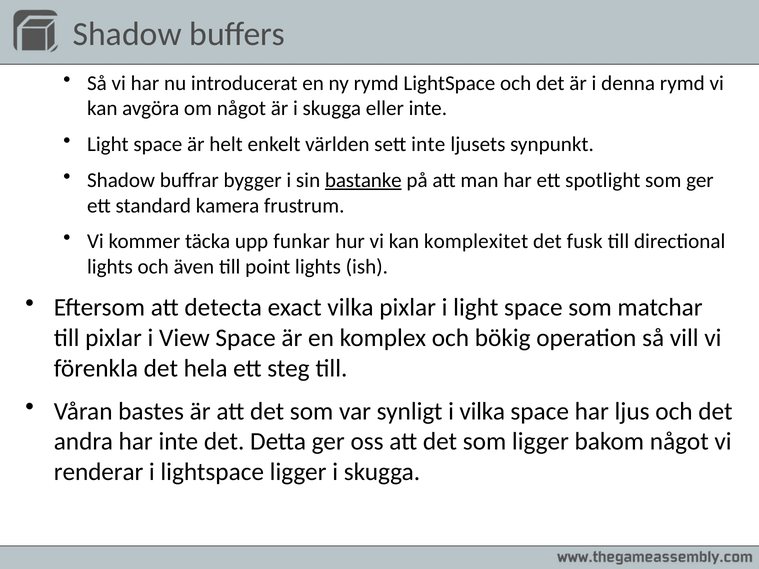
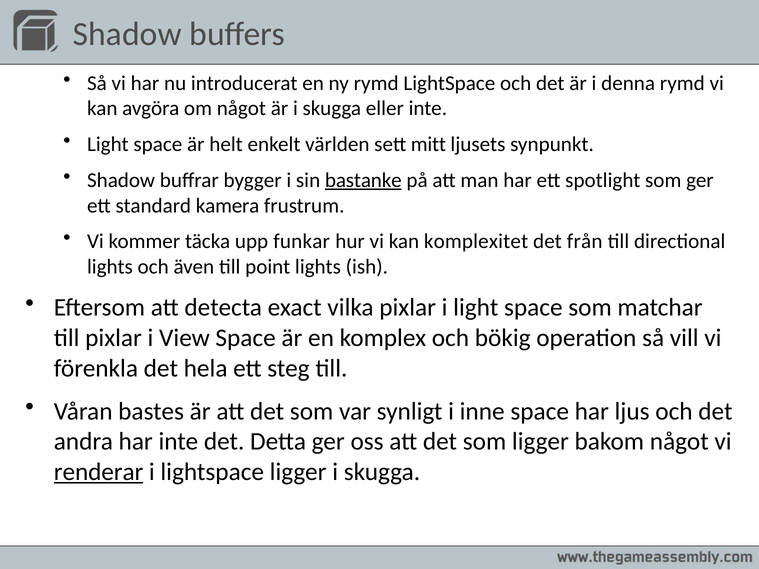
sett inte: inte -> mitt
fusk: fusk -> från
i vilka: vilka -> inne
renderar underline: none -> present
